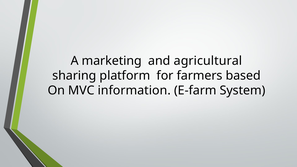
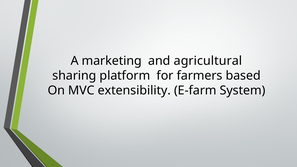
information: information -> extensibility
